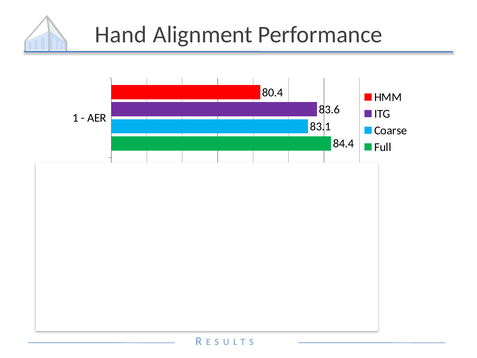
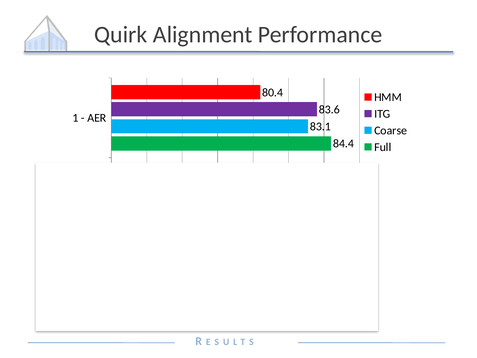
Hand: Hand -> Quirk
